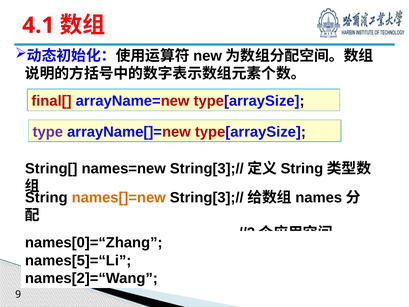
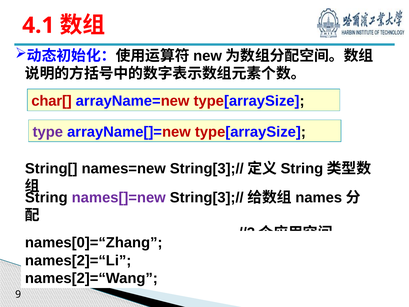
final[: final[ -> char[
names[]=new colour: orange -> purple
names[5]=“Li: names[5]=“Li -> names[2]=“Li
